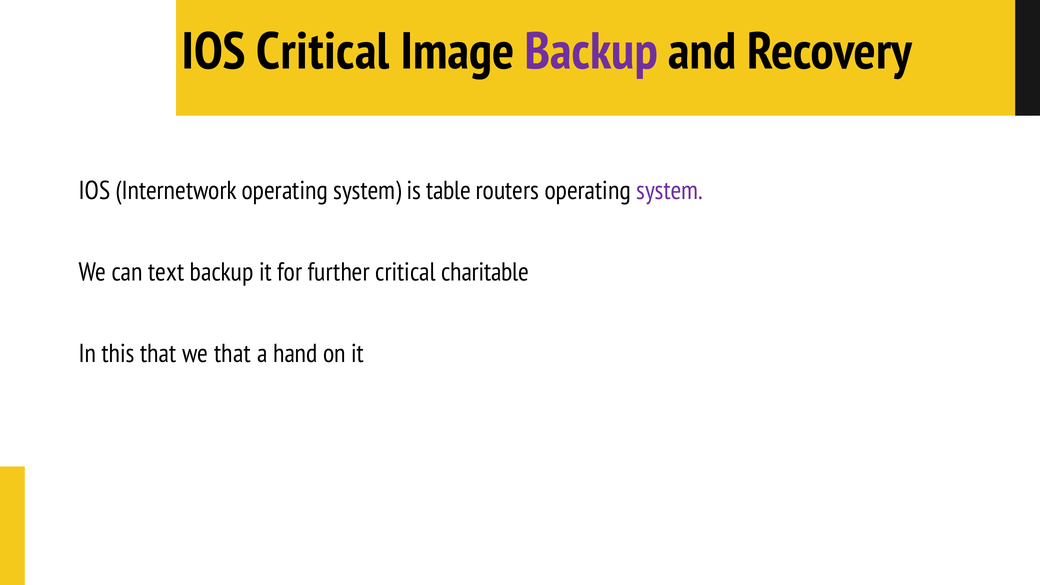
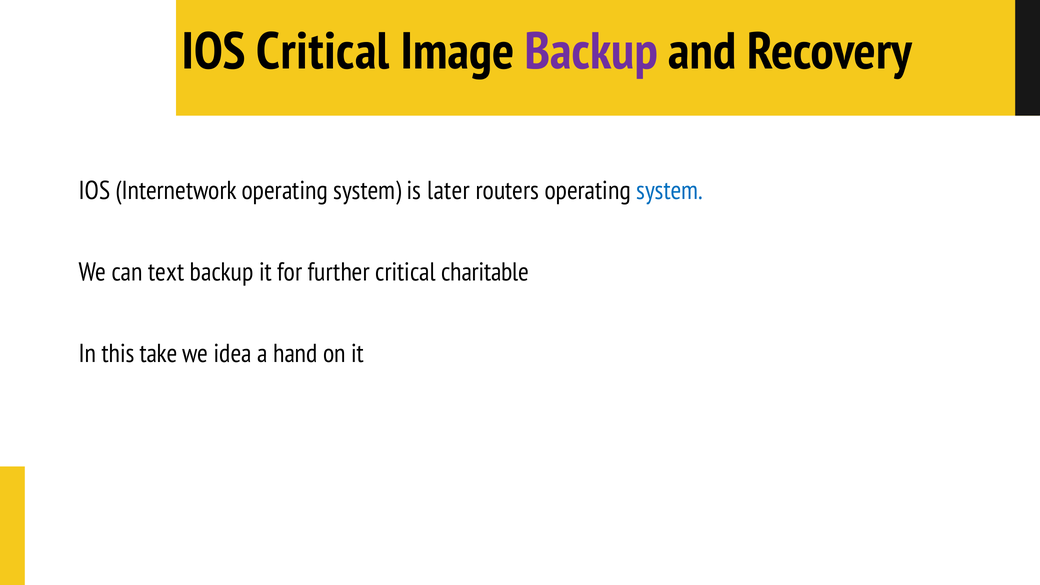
table: table -> later
system at (670, 191) colour: purple -> blue
this that: that -> take
we that: that -> idea
